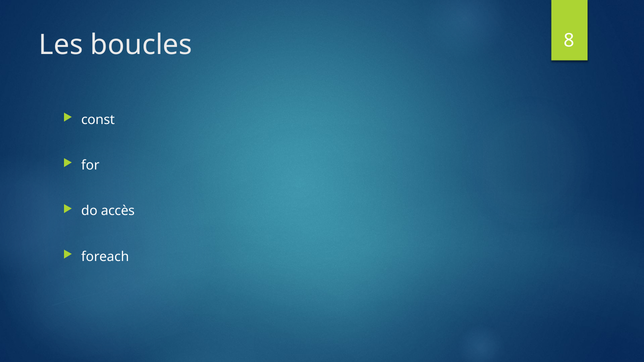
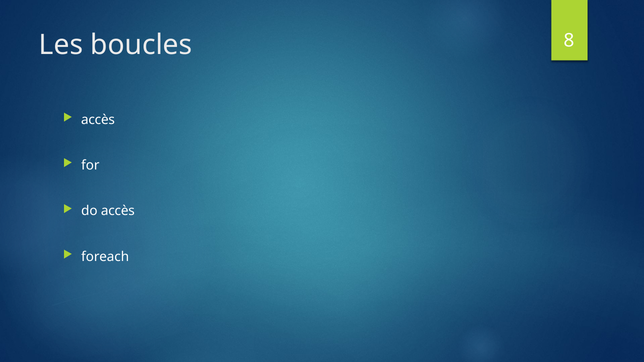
const at (98, 120): const -> accès
